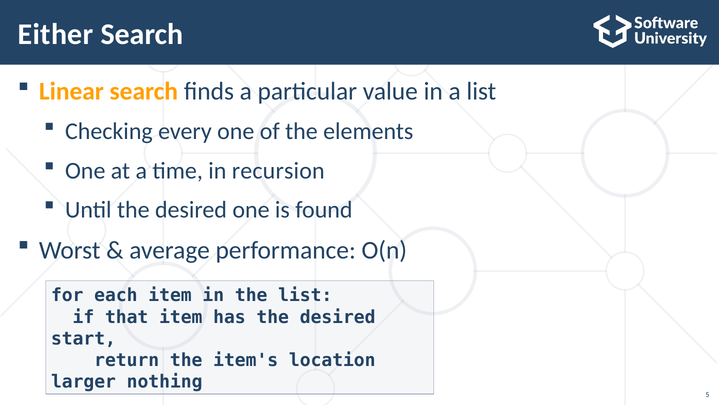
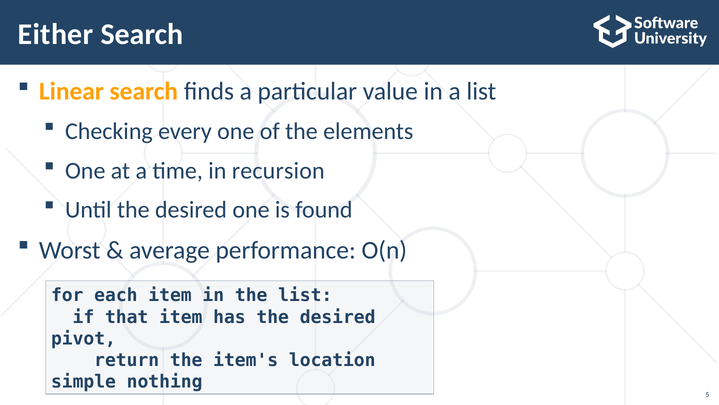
start: start -> pivot
larger: larger -> simple
